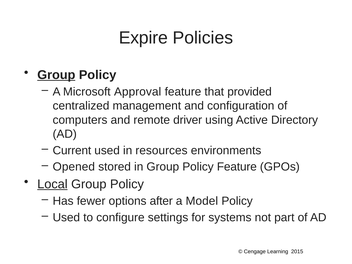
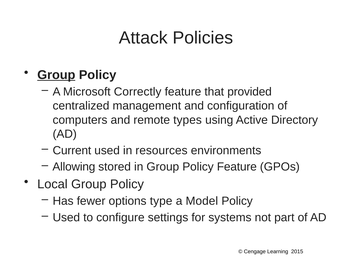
Expire: Expire -> Attack
Approval: Approval -> Correctly
driver: driver -> types
Opened: Opened -> Allowing
Local underline: present -> none
after: after -> type
